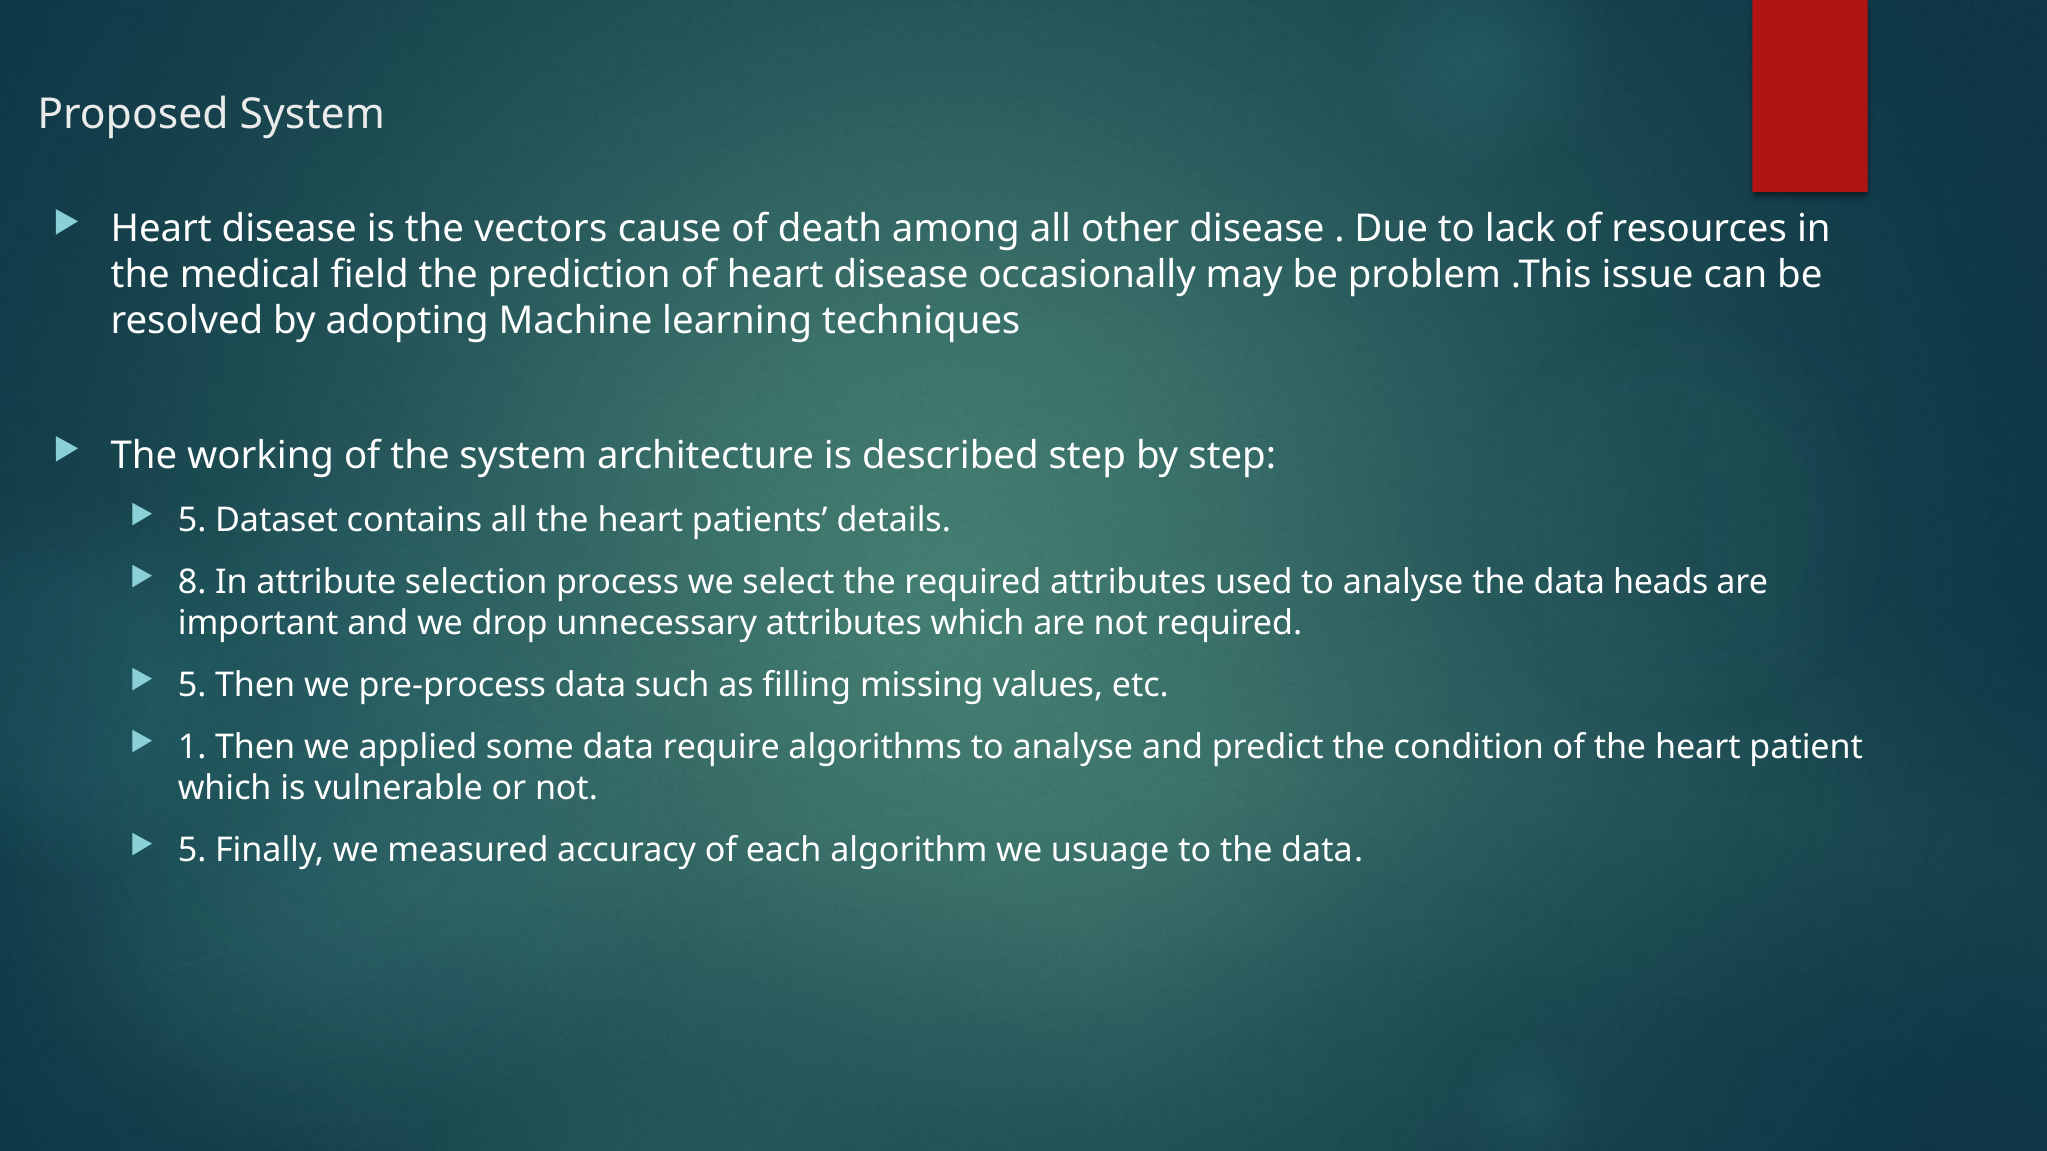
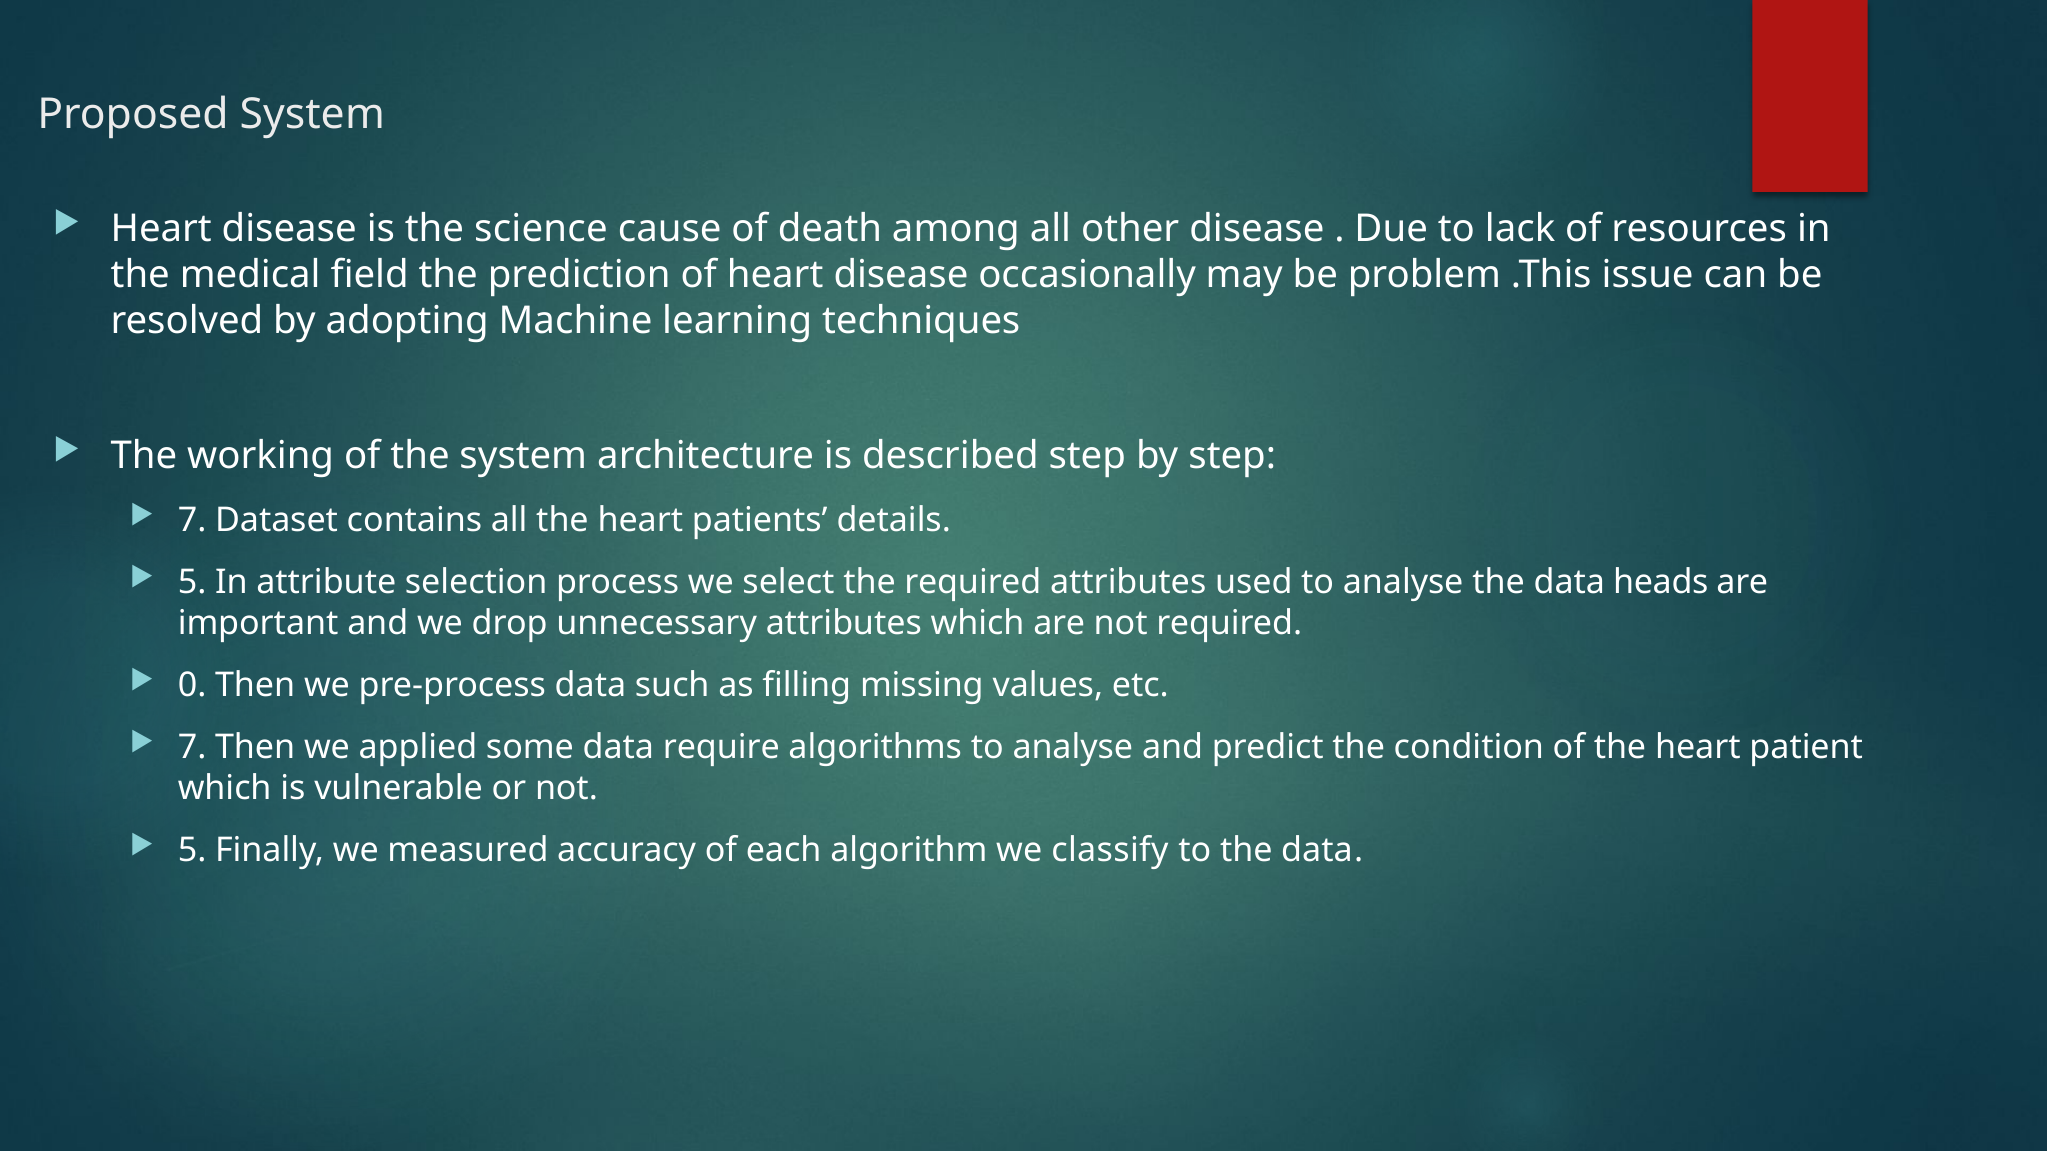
vectors: vectors -> science
5 at (192, 521): 5 -> 7
8 at (192, 583): 8 -> 5
5 at (192, 686): 5 -> 0
1 at (192, 748): 1 -> 7
usuage: usuage -> classify
